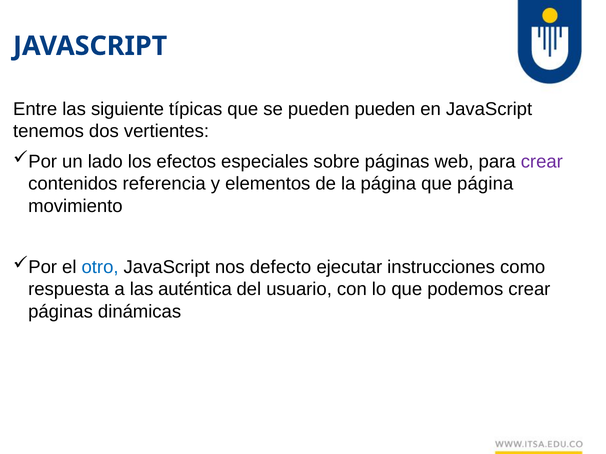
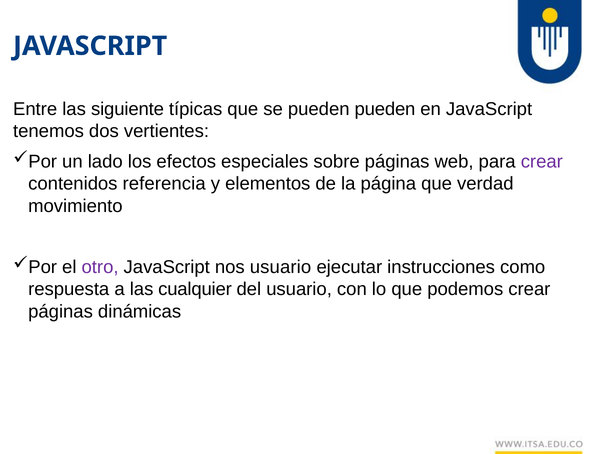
que página: página -> verdad
otro colour: blue -> purple
nos defecto: defecto -> usuario
auténtica: auténtica -> cualquier
